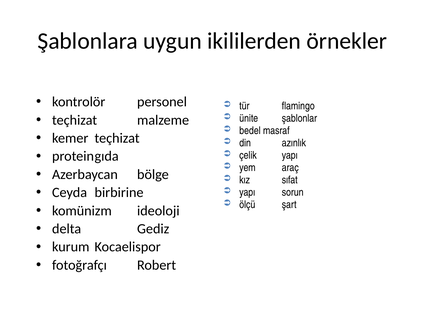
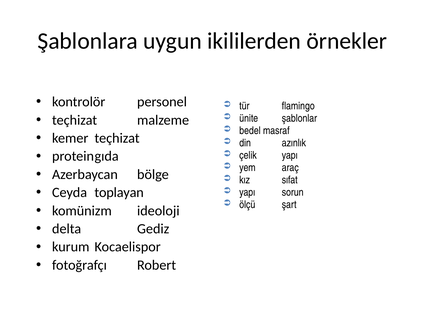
birbirine: birbirine -> toplayan
